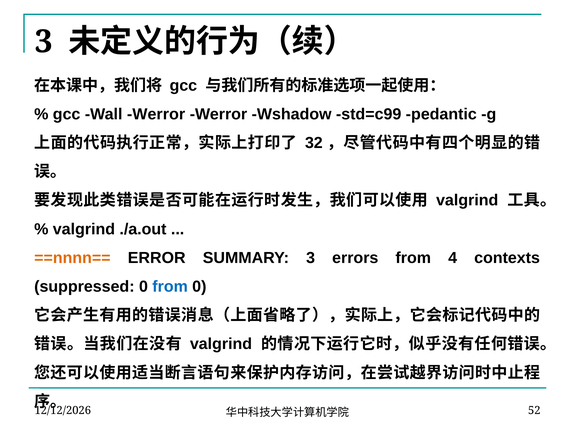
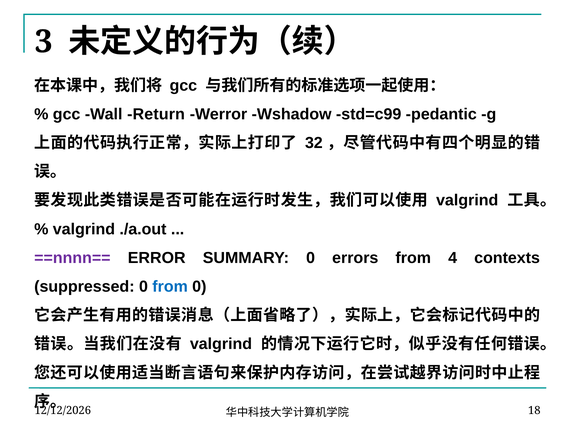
Wall Werror: Werror -> Return
==nnnn== colour: orange -> purple
SUMMARY 3: 3 -> 0
52: 52 -> 18
